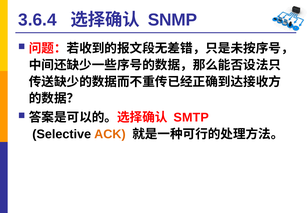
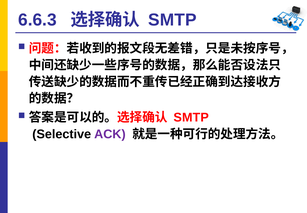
3.6.4: 3.6.4 -> 6.6.3
SNMP at (173, 20): SNMP -> SMTP
ACK colour: orange -> purple
